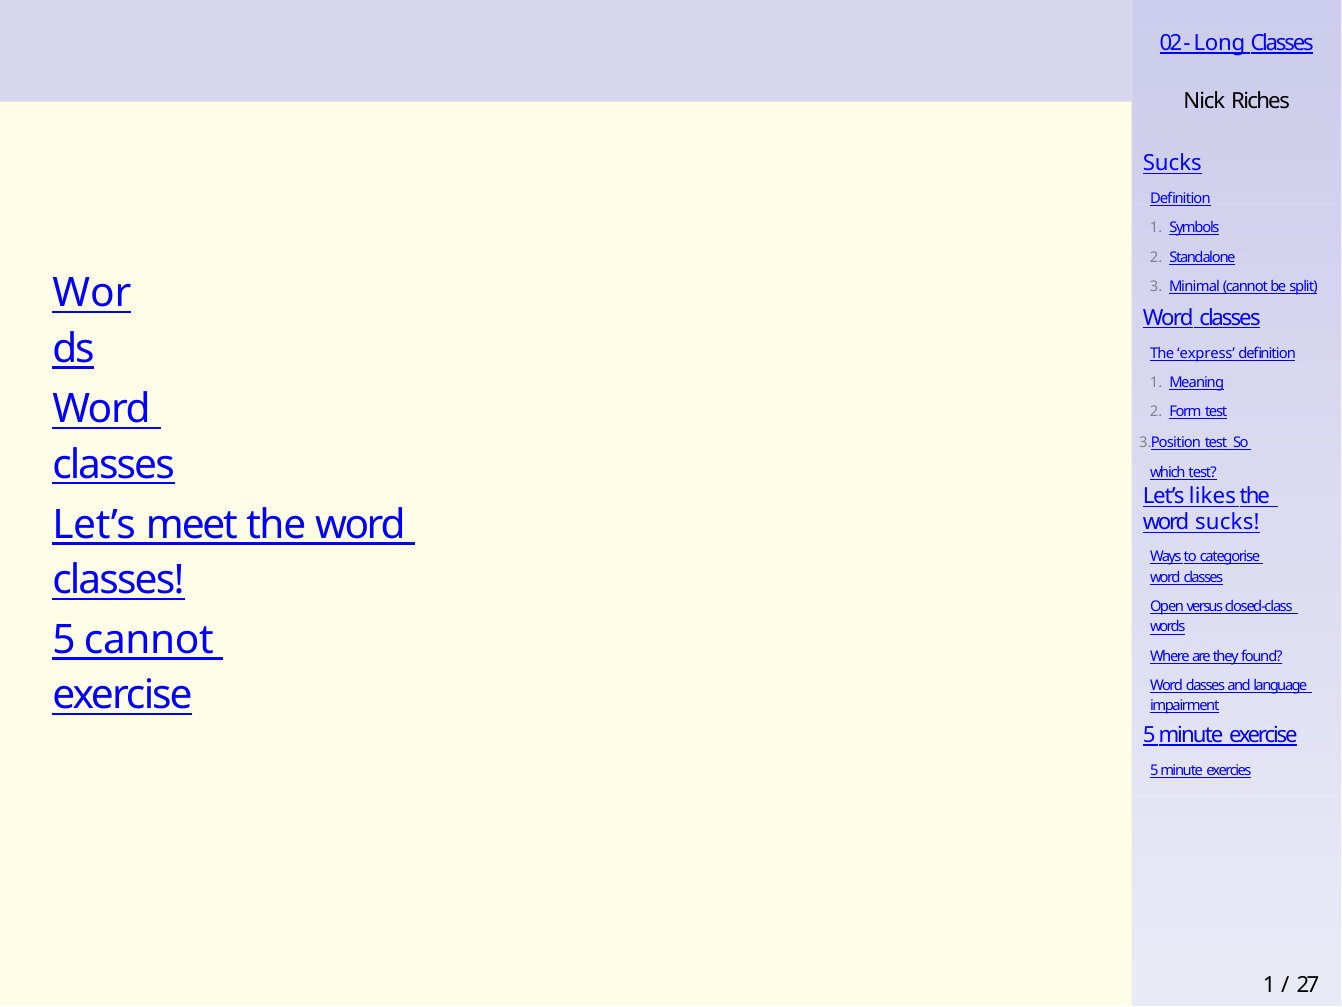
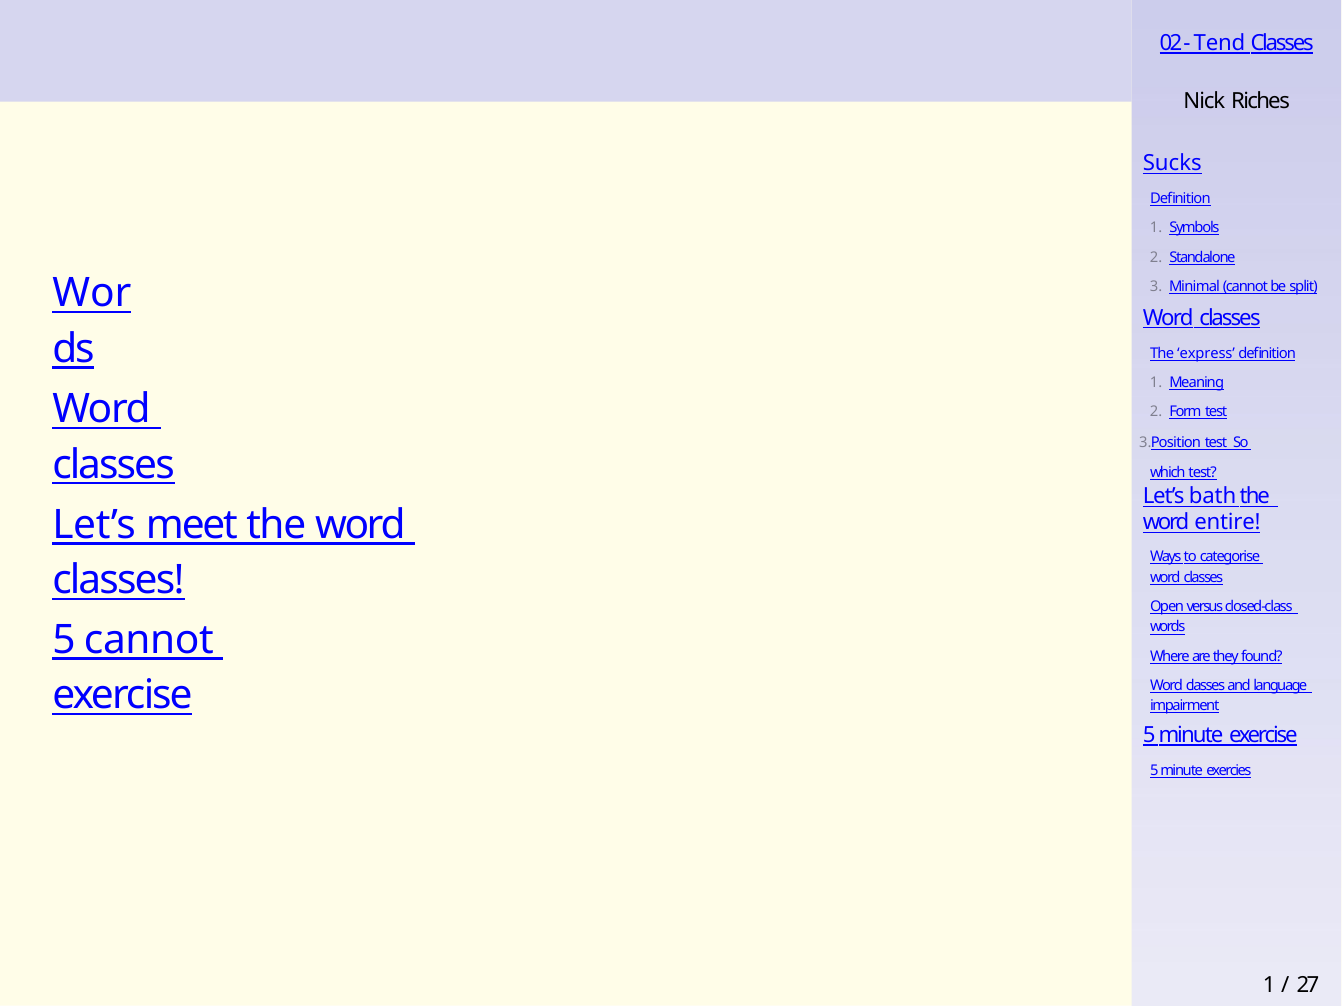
Long: Long -> Tend
likes: likes -> bath
word sucks: sucks -> entire
